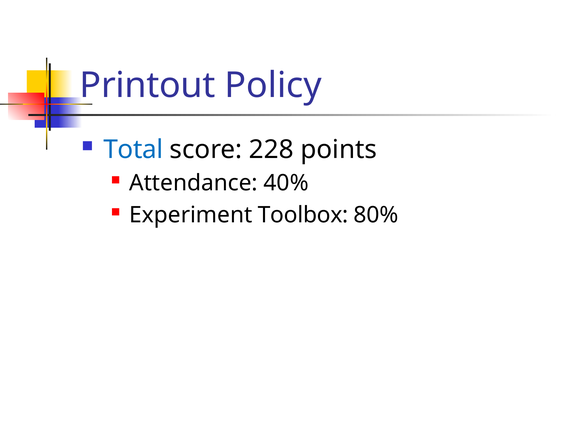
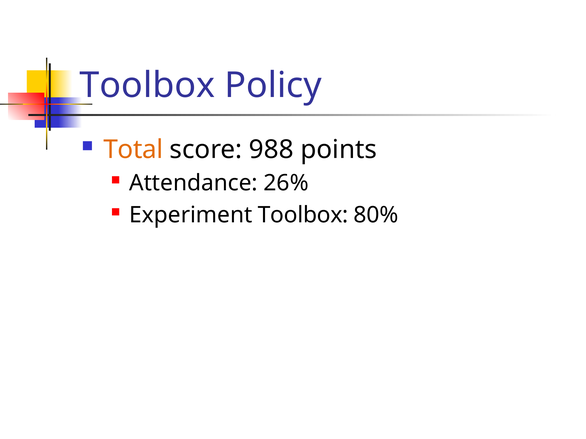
Printout at (148, 85): Printout -> Toolbox
Total colour: blue -> orange
228: 228 -> 988
40%: 40% -> 26%
